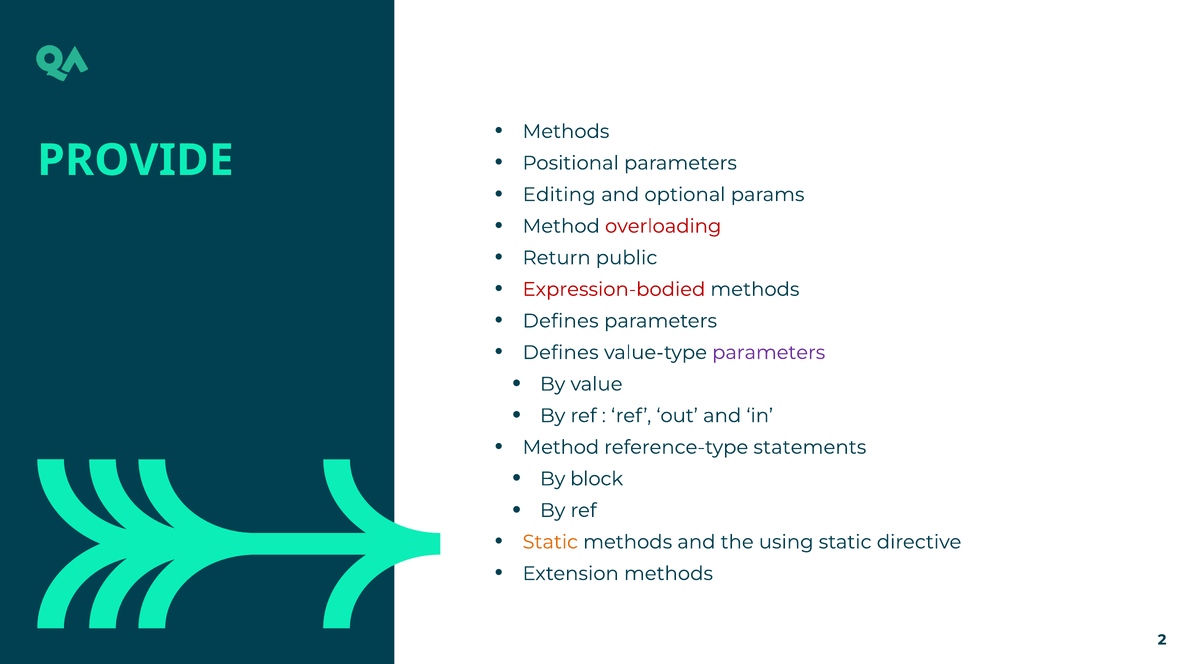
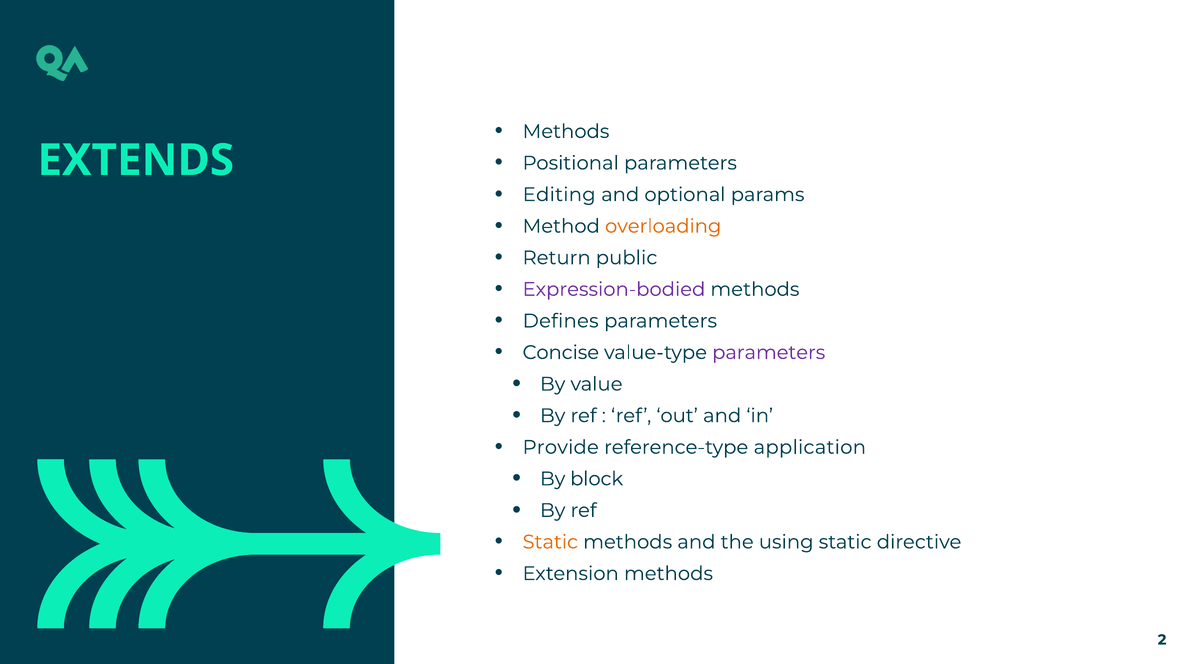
PROVIDE: PROVIDE -> EXTENDS
overloading colour: red -> orange
Expression-bodied colour: red -> purple
Defines at (561, 353): Defines -> Concise
Method at (561, 447): Method -> Provide
statements: statements -> application
